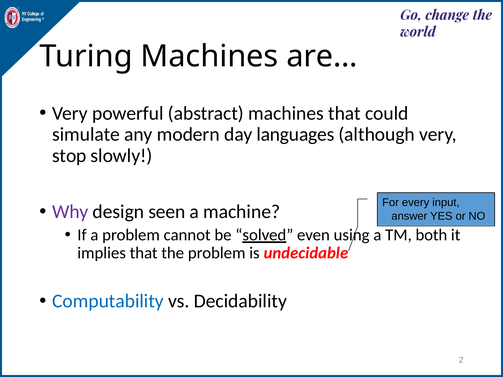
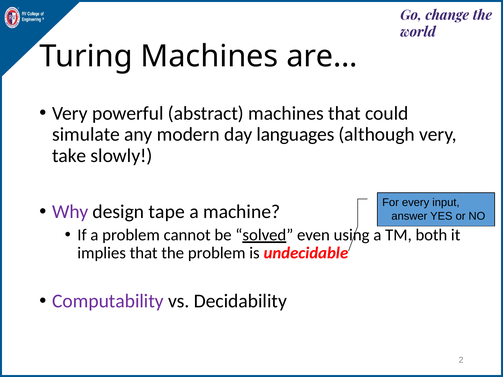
stop: stop -> take
seen: seen -> tape
Computability colour: blue -> purple
